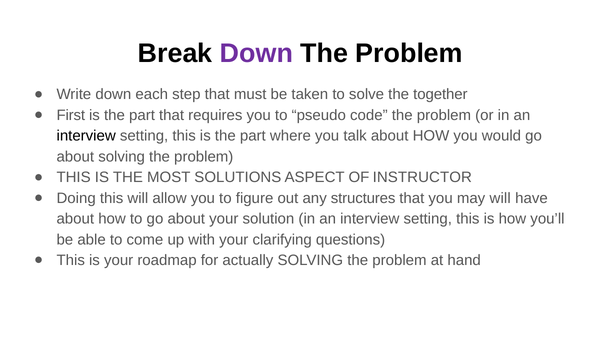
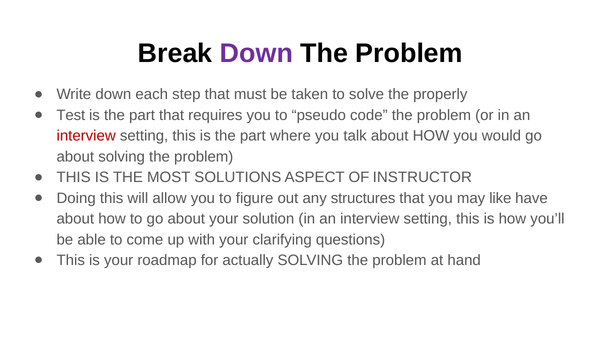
together: together -> properly
First: First -> Test
interview at (86, 136) colour: black -> red
may will: will -> like
